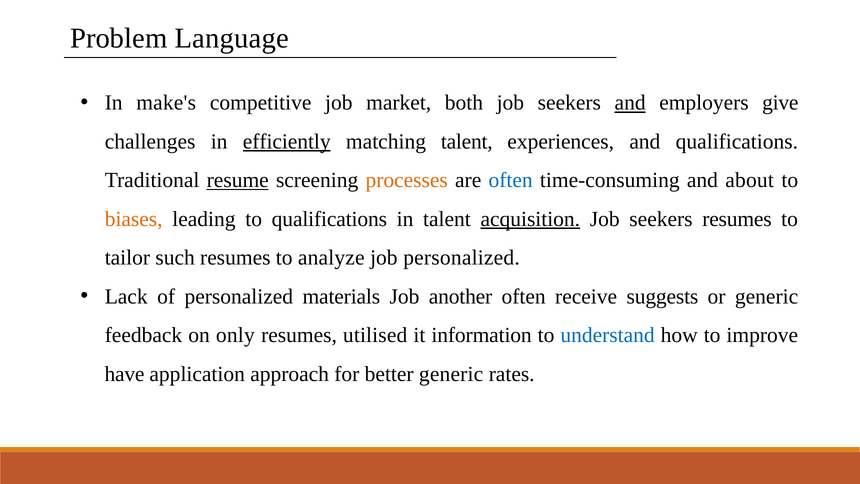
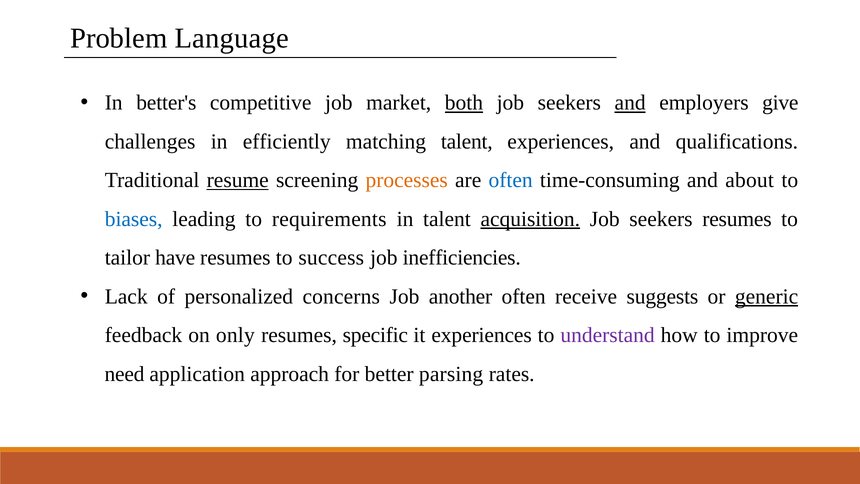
make's: make's -> better's
both underline: none -> present
efficiently underline: present -> none
biases colour: orange -> blue
to qualifications: qualifications -> requirements
such: such -> have
analyze: analyze -> success
job personalized: personalized -> inefficiencies
materials: materials -> concerns
generic at (767, 296) underline: none -> present
utilised: utilised -> specific
it information: information -> experiences
understand colour: blue -> purple
have: have -> need
better generic: generic -> parsing
